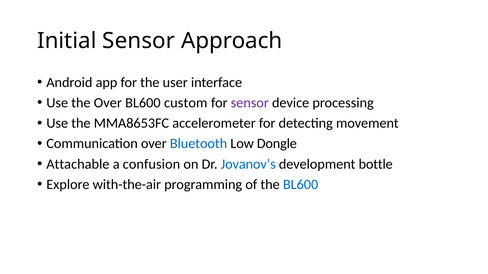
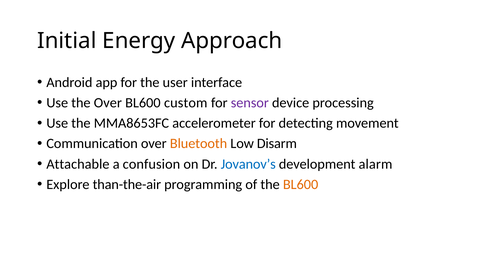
Initial Sensor: Sensor -> Energy
Bluetooth colour: blue -> orange
Dongle: Dongle -> Disarm
bottle: bottle -> alarm
with-the-air: with-the-air -> than-the-air
BL600 at (301, 185) colour: blue -> orange
